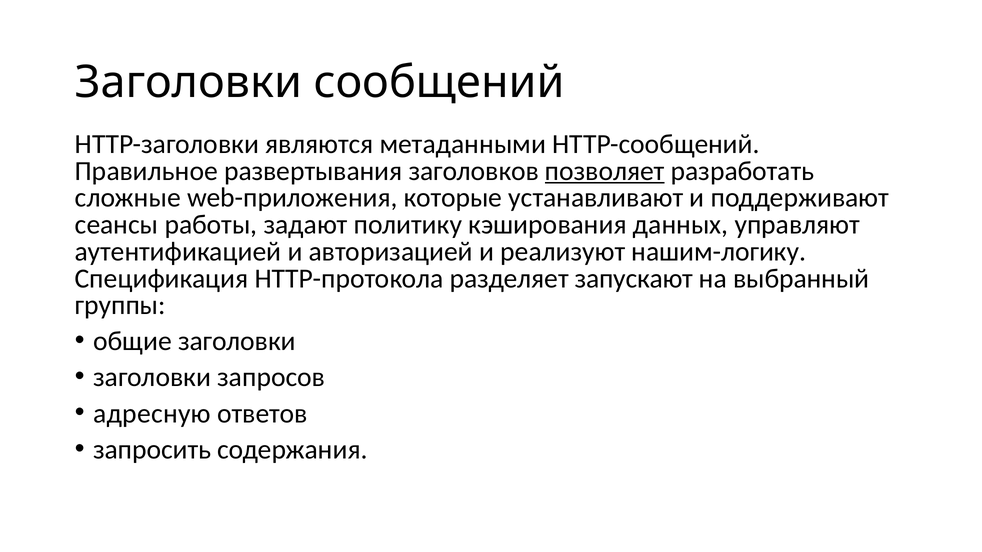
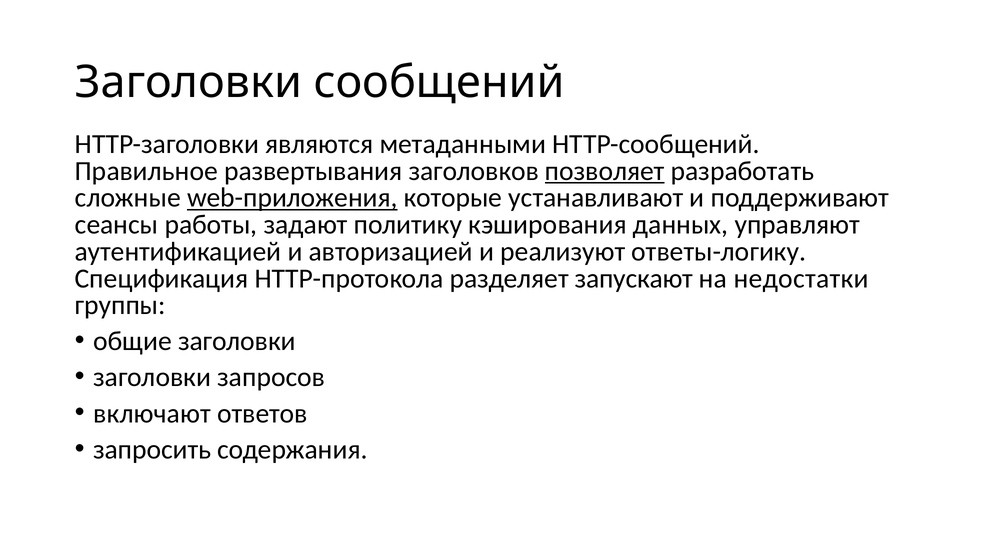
web-приложения underline: none -> present
нашим-логику: нашим-логику -> ответы-логику
выбранный: выбранный -> недостатки
адресную: адресную -> включают
